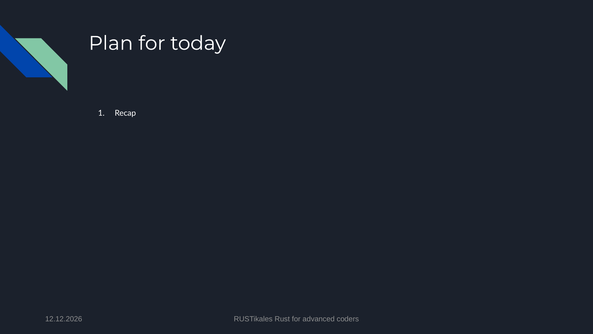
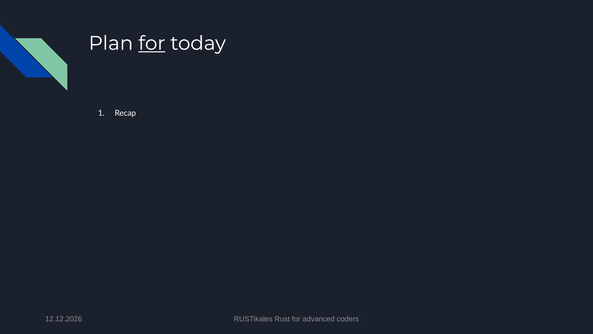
for at (152, 43) underline: none -> present
